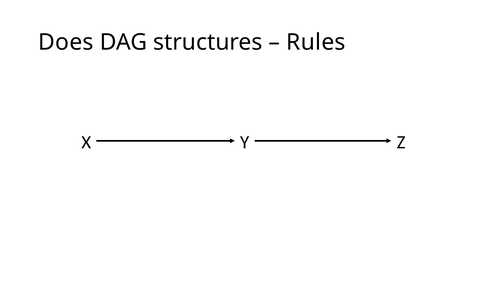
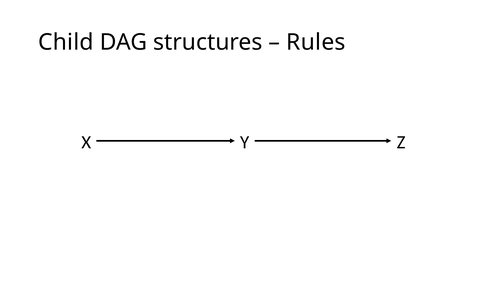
Does: Does -> Child
